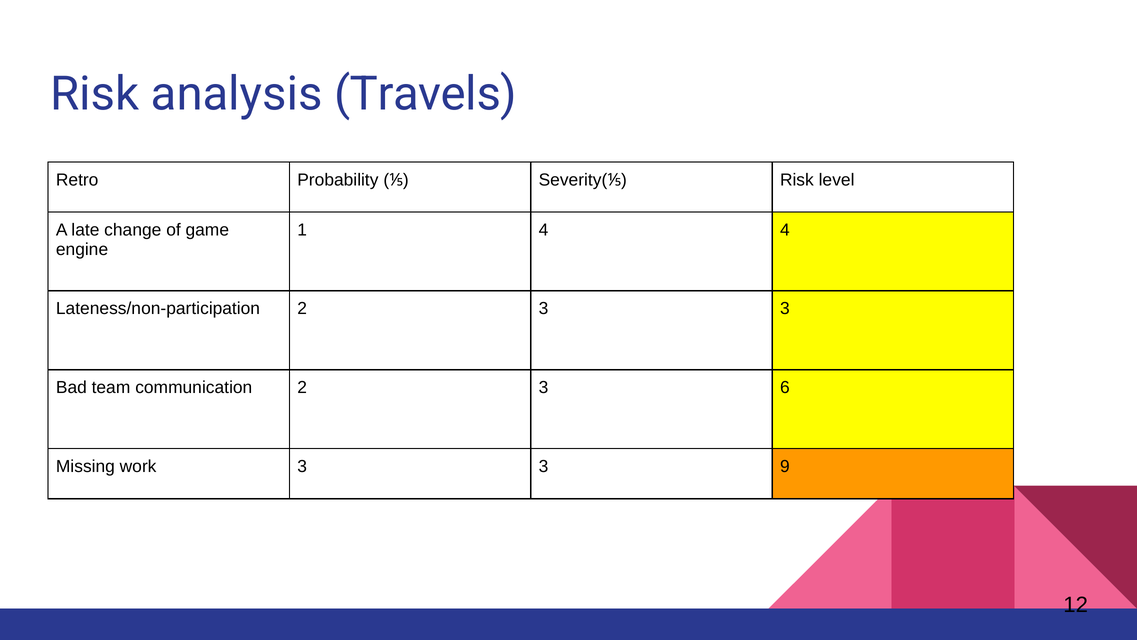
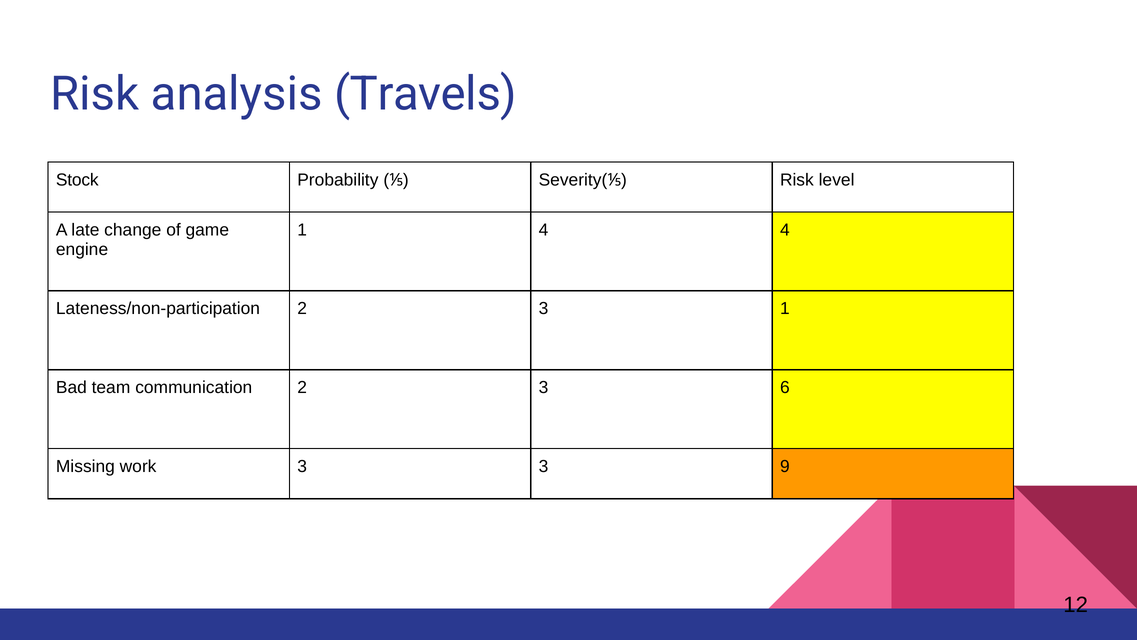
Retro: Retro -> Stock
2 3 3: 3 -> 1
